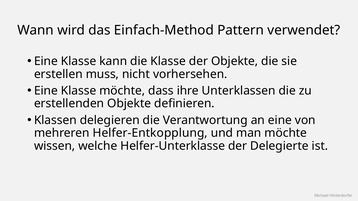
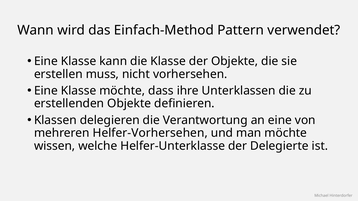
Helfer-Entkopplung: Helfer-Entkopplung -> Helfer-Vorhersehen
